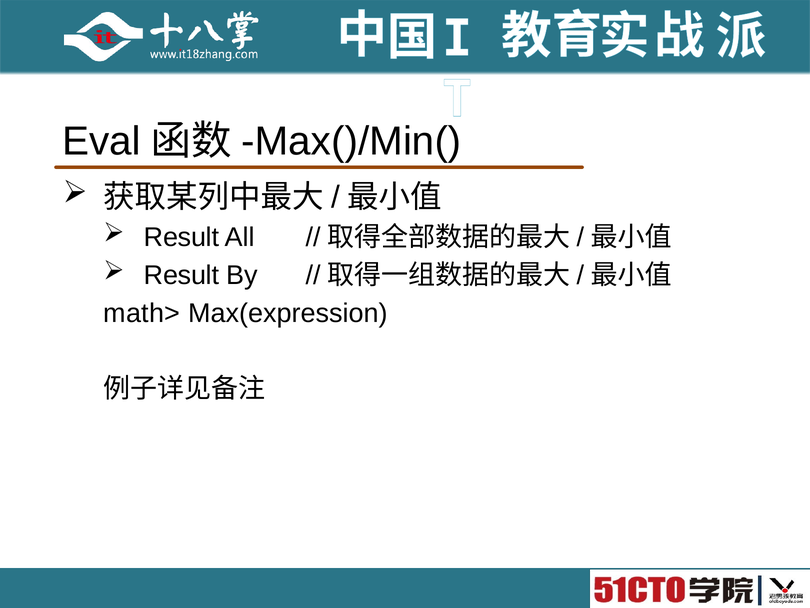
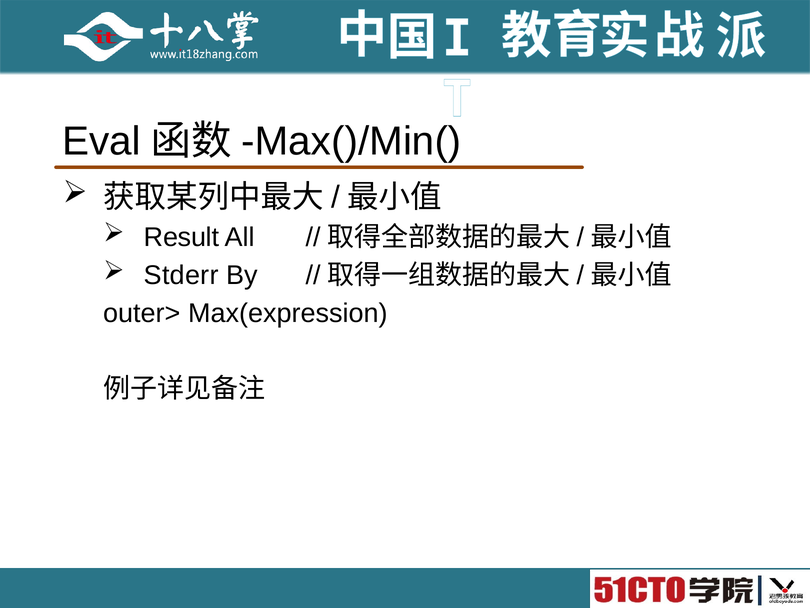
Result at (181, 275): Result -> Stderr
math>: math> -> outer>
